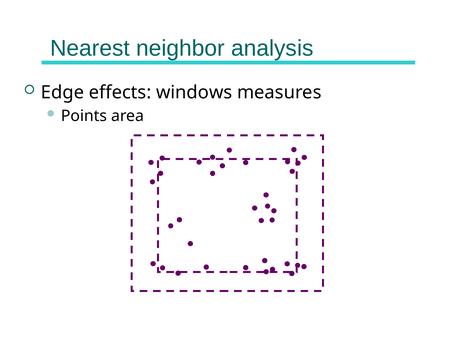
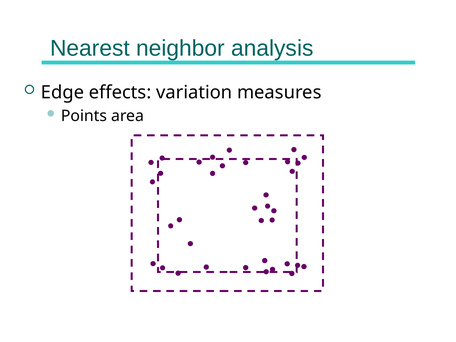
windows: windows -> variation
